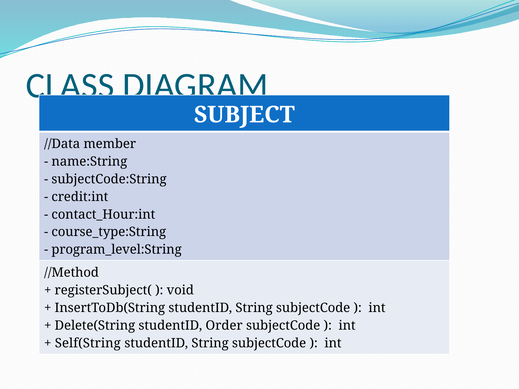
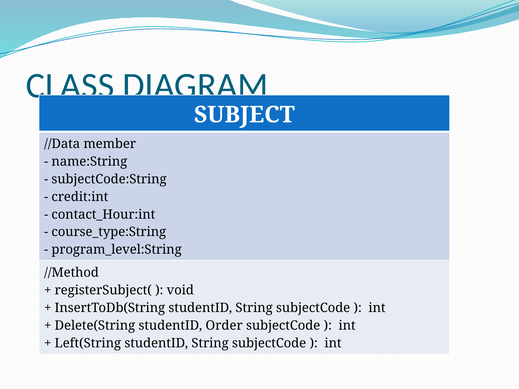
Self(String: Self(String -> Left(String
